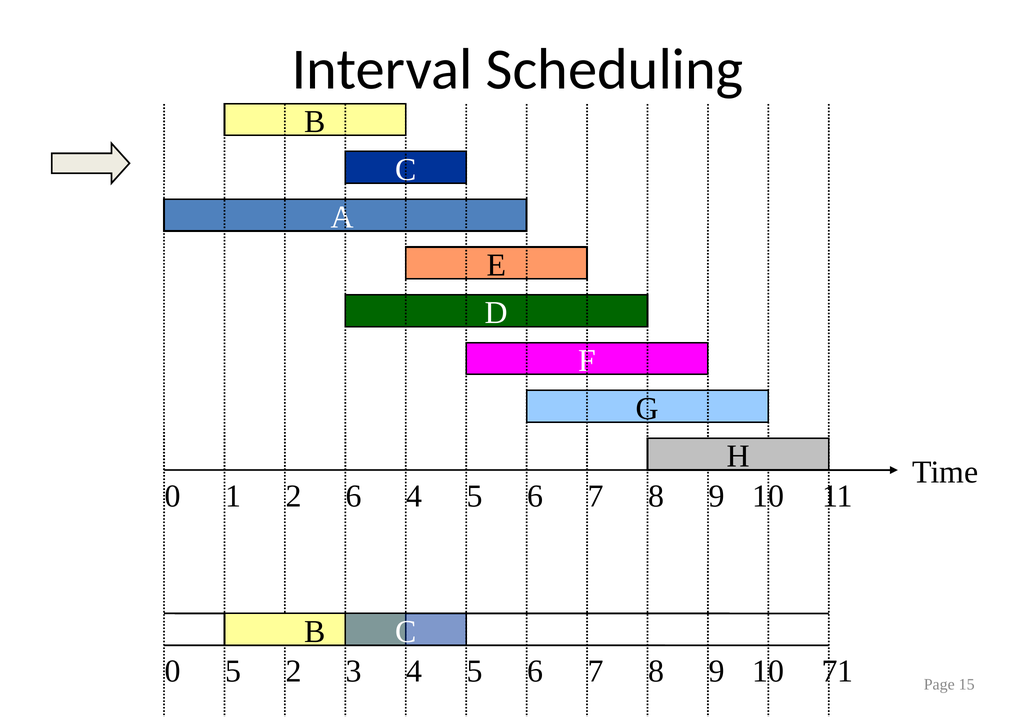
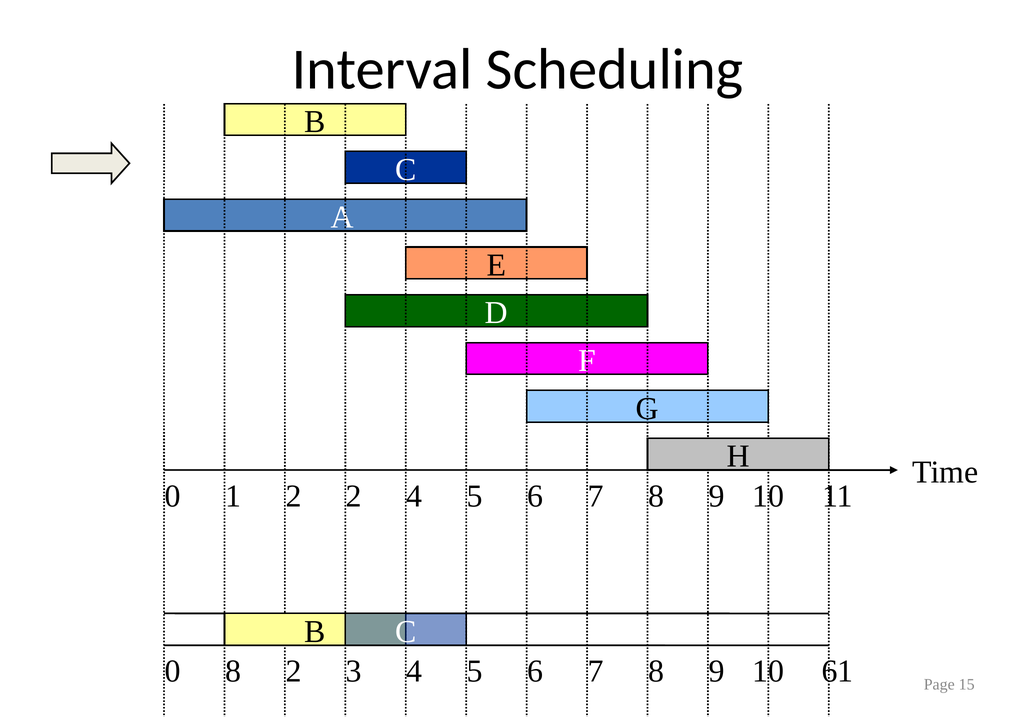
2 6: 6 -> 2
0 5: 5 -> 8
71: 71 -> 61
